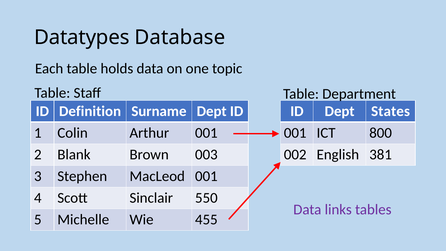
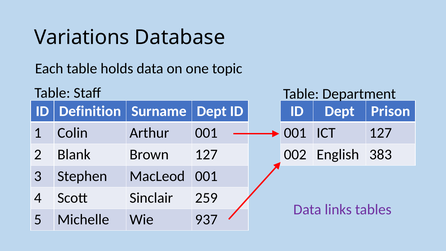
Datatypes: Datatypes -> Variations
States: States -> Prison
ICT 800: 800 -> 127
Brown 003: 003 -> 127
381: 381 -> 383
550: 550 -> 259
455: 455 -> 937
